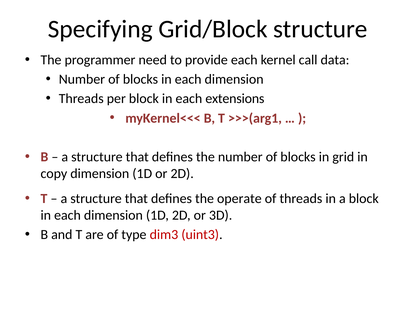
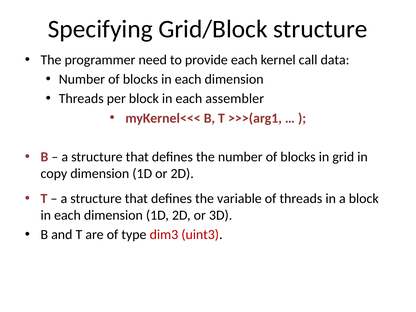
extensions: extensions -> assembler
operate: operate -> variable
